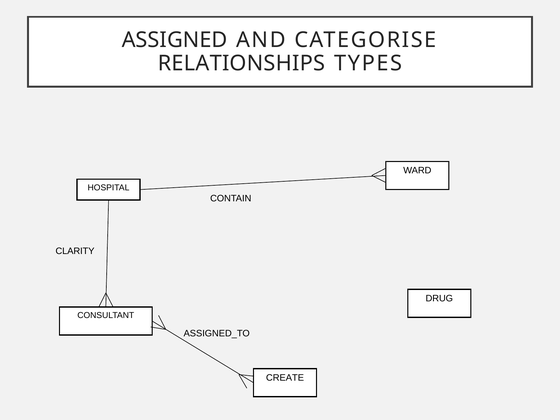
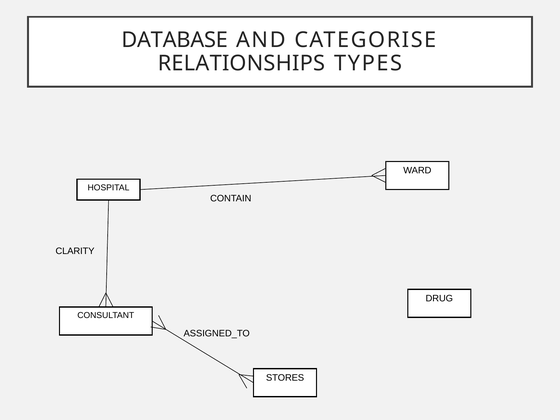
ASSIGNED: ASSIGNED -> DATABASE
CREATE: CREATE -> STORES
